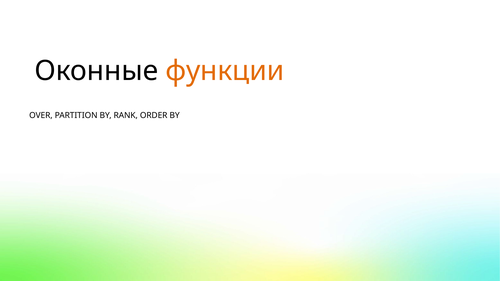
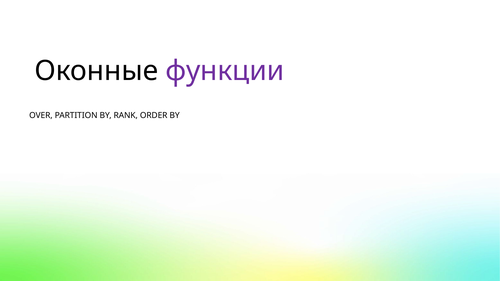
функции colour: orange -> purple
